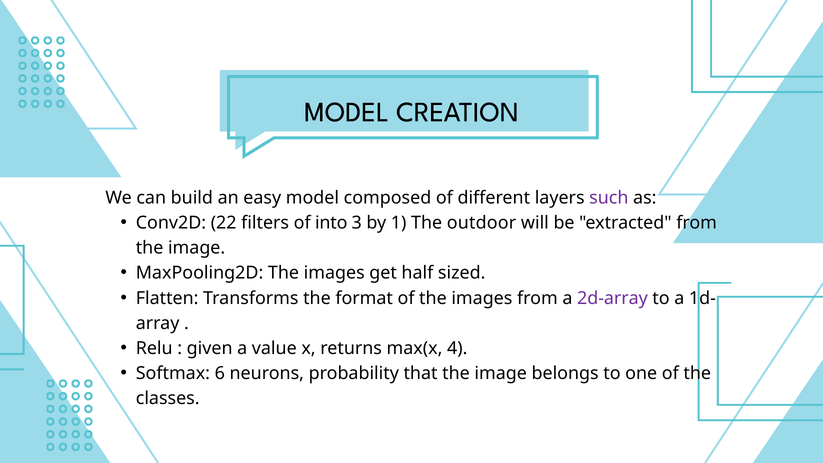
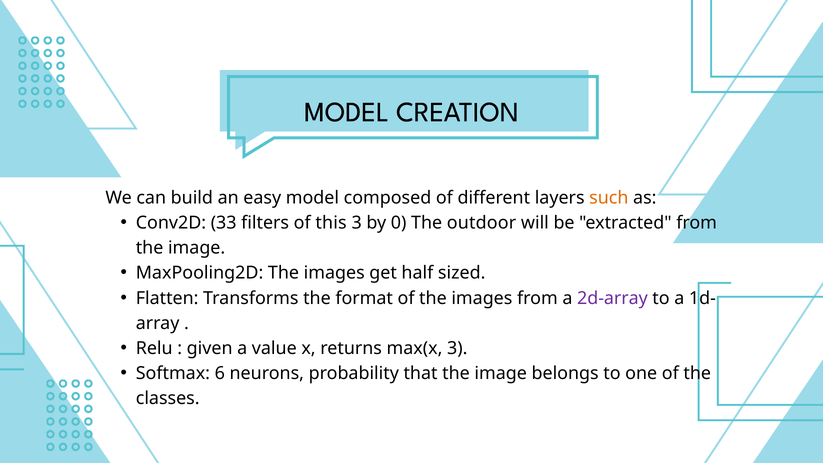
such colour: purple -> orange
22: 22 -> 33
into: into -> this
1: 1 -> 0
max(x 4: 4 -> 3
